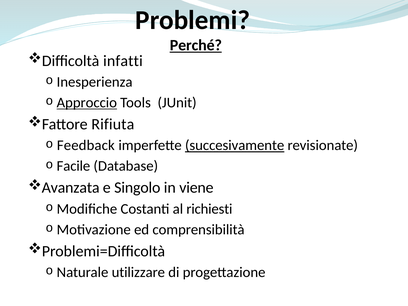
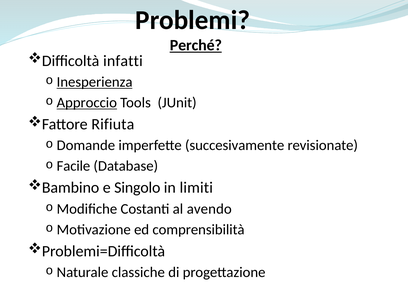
Inesperienza underline: none -> present
Feedback: Feedback -> Domande
succesivamente underline: present -> none
Avanzata: Avanzata -> Bambino
viene: viene -> limiti
richiesti: richiesti -> avendo
utilizzare: utilizzare -> classiche
